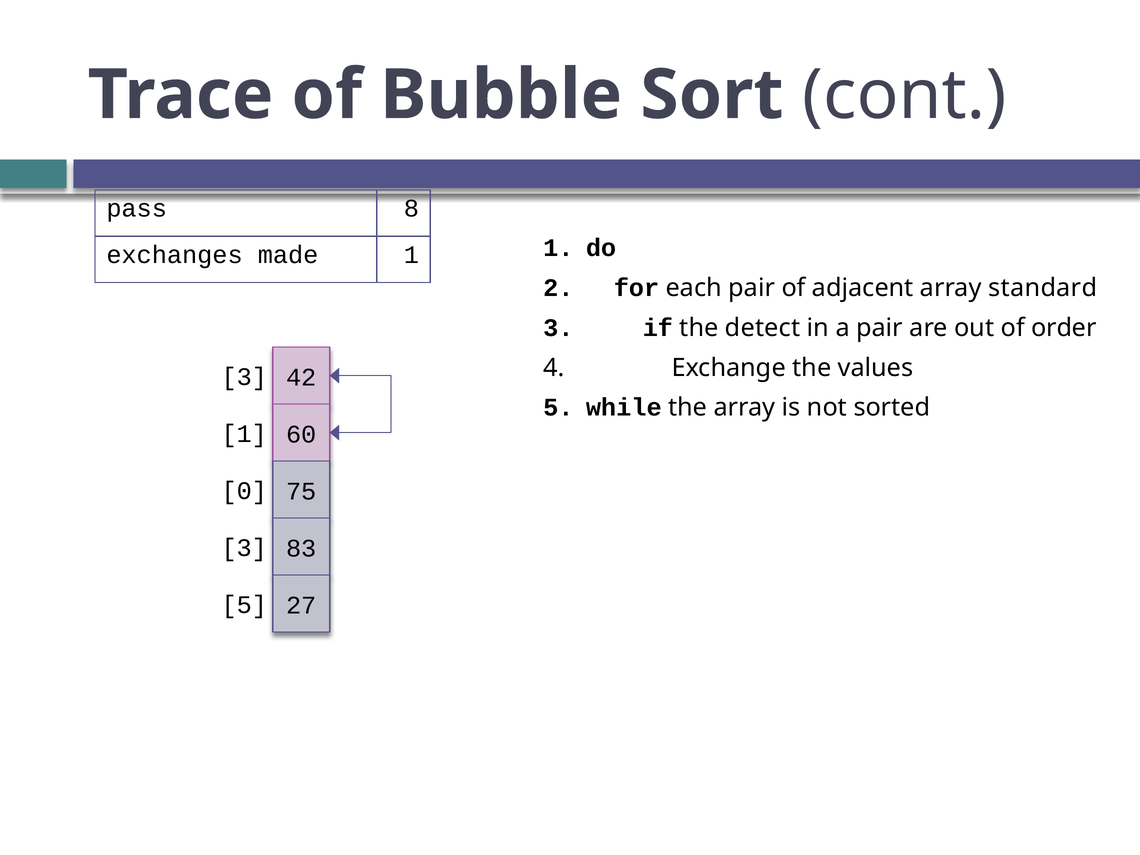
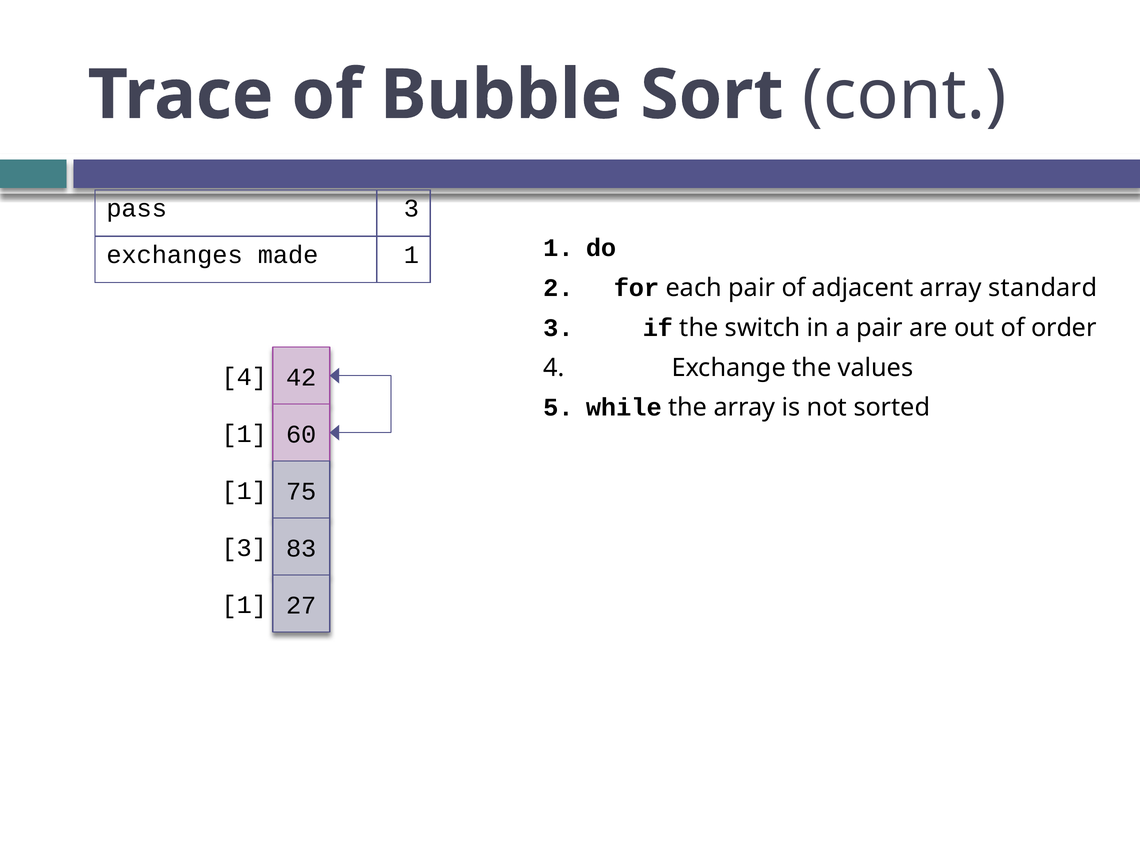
pass 8: 8 -> 3
detect: detect -> switch
3 at (244, 377): 3 -> 4
0 at (244, 491): 0 -> 1
5 at (244, 605): 5 -> 1
